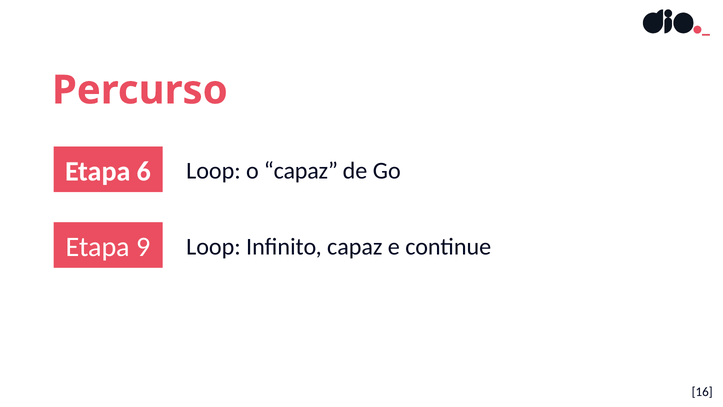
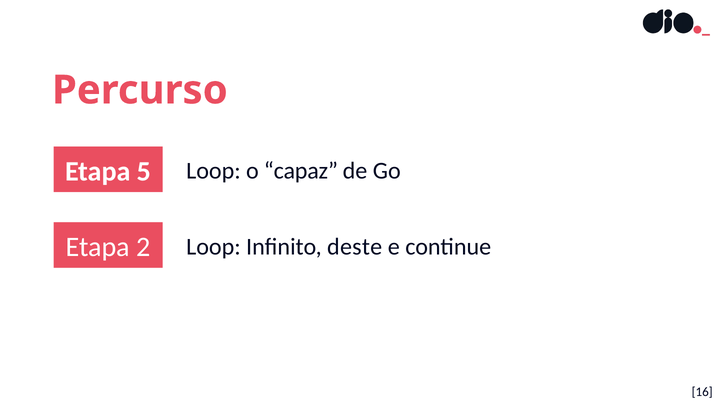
6: 6 -> 5
9: 9 -> 2
Infinito capaz: capaz -> deste
